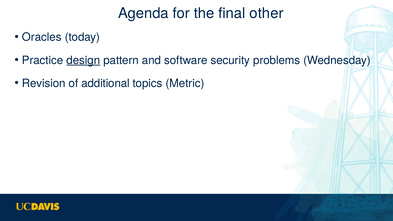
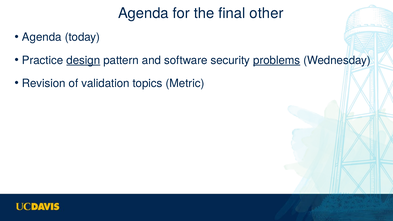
Oracles at (42, 37): Oracles -> Agenda
problems underline: none -> present
additional: additional -> validation
